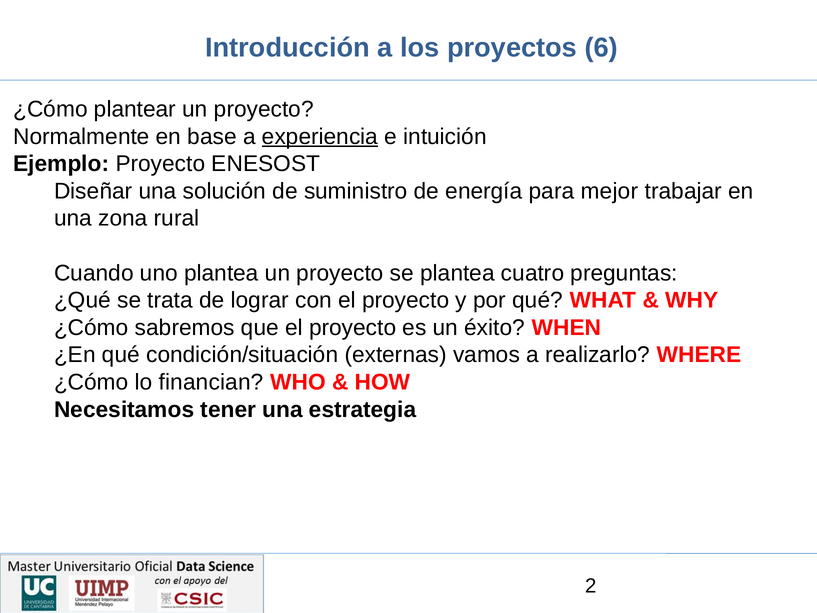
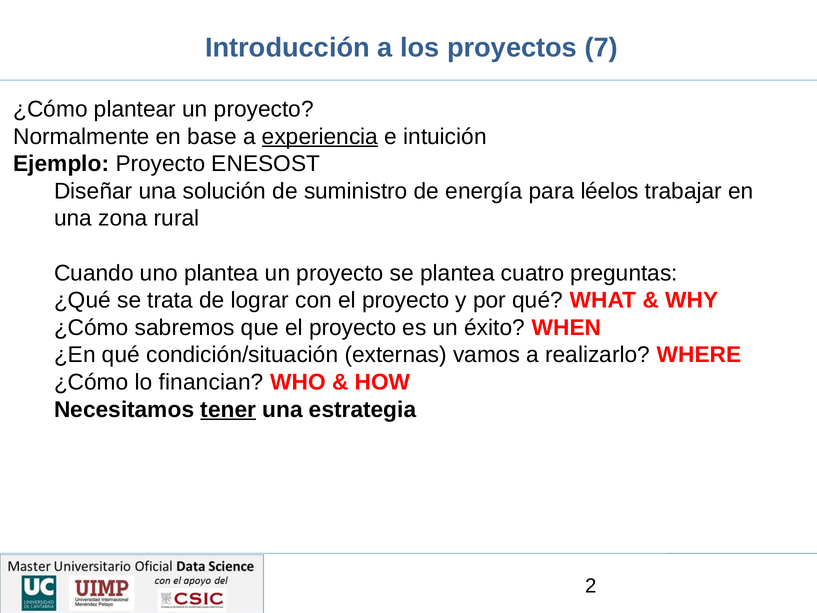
6: 6 -> 7
mejor: mejor -> léelos
tener underline: none -> present
